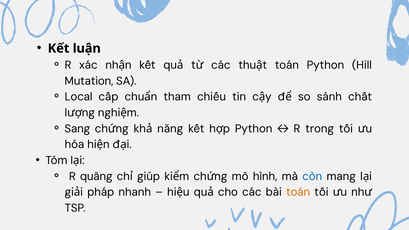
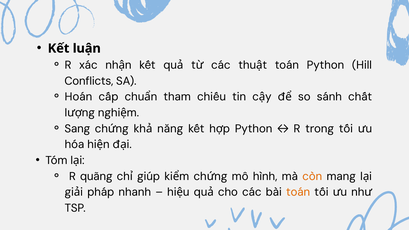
Mutation: Mutation -> Conflicts
Local: Local -> Hoán
còn colour: blue -> orange
